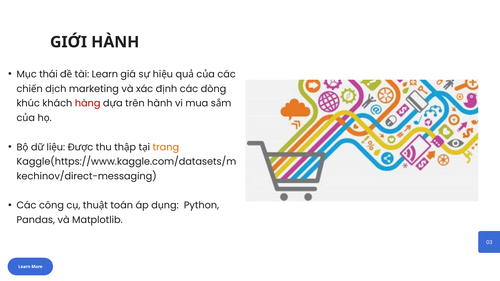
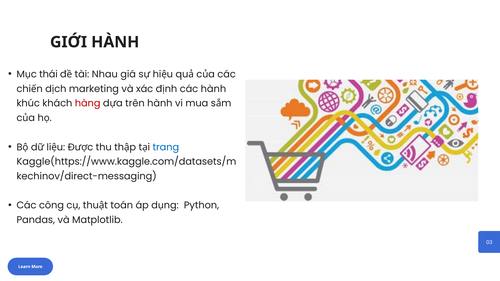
tài Learn: Learn -> Nhau
các dòng: dòng -> hành
trang colour: orange -> blue
